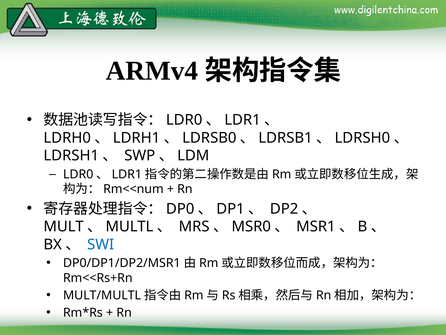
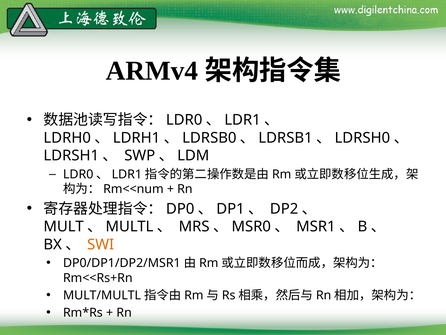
SWI colour: blue -> orange
